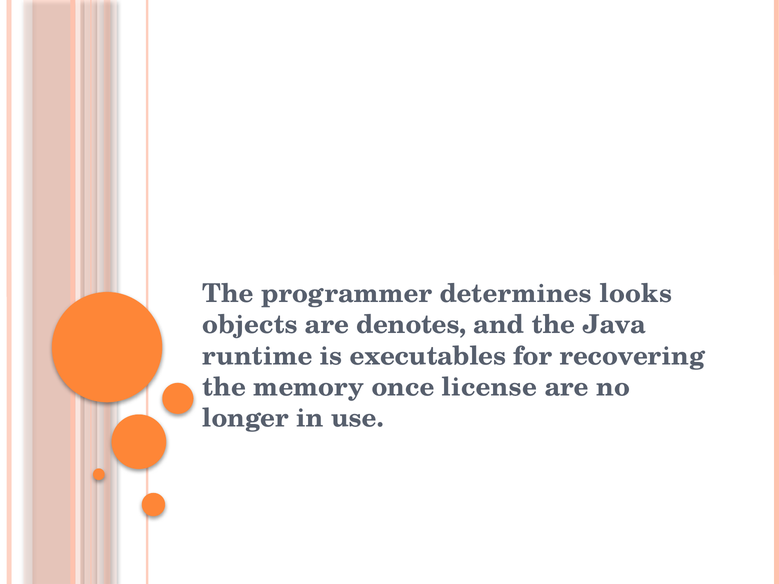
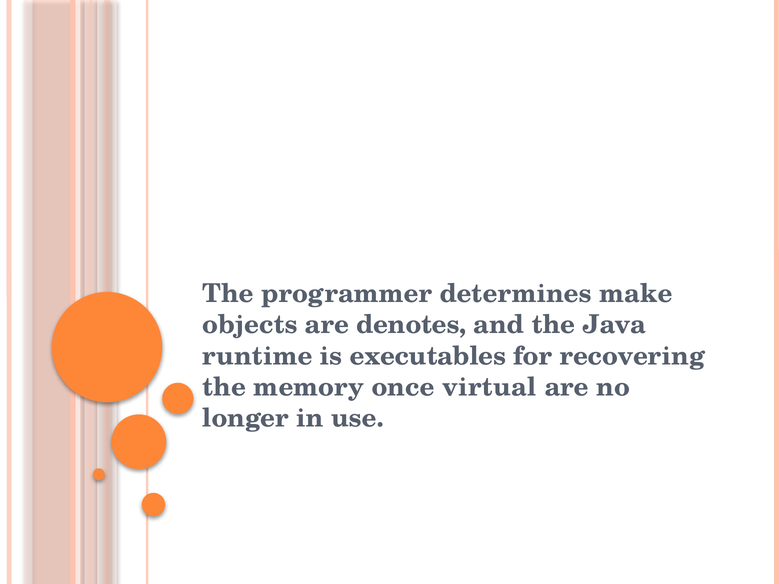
looks: looks -> make
license: license -> virtual
